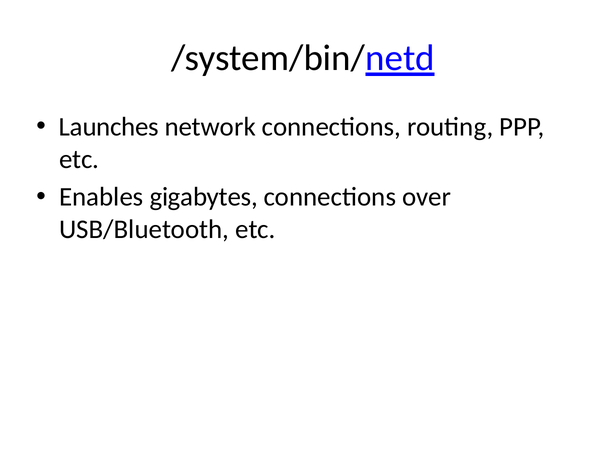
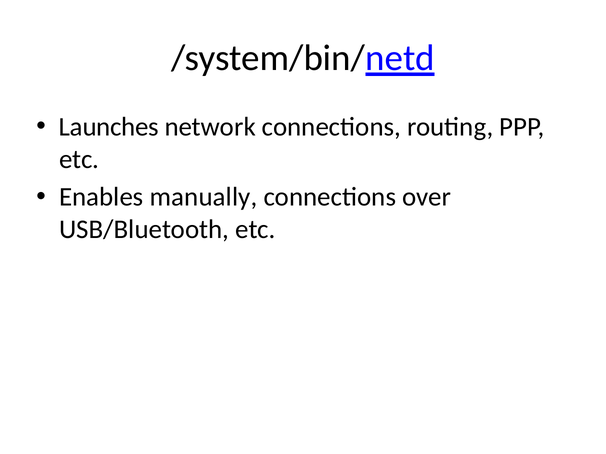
gigabytes: gigabytes -> manually
